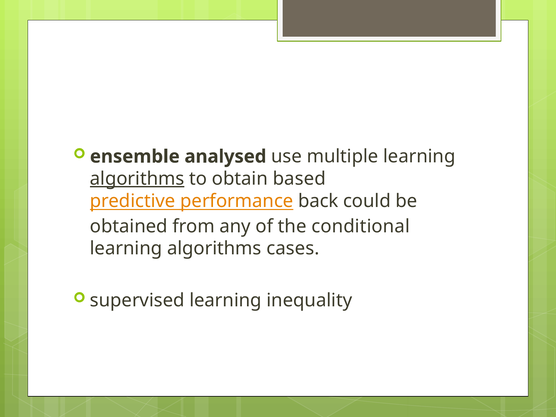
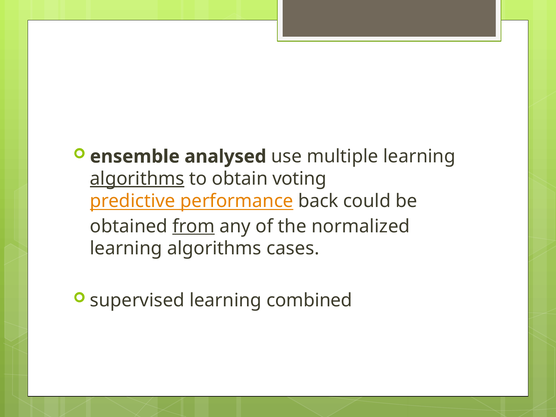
based: based -> voting
from underline: none -> present
conditional: conditional -> normalized
inequality: inequality -> combined
